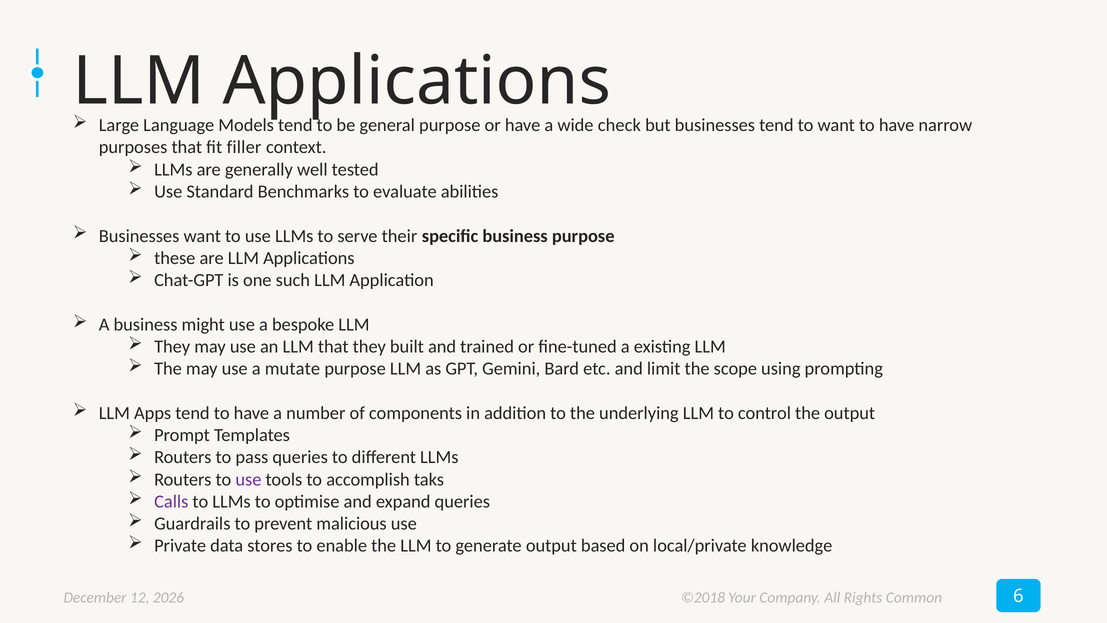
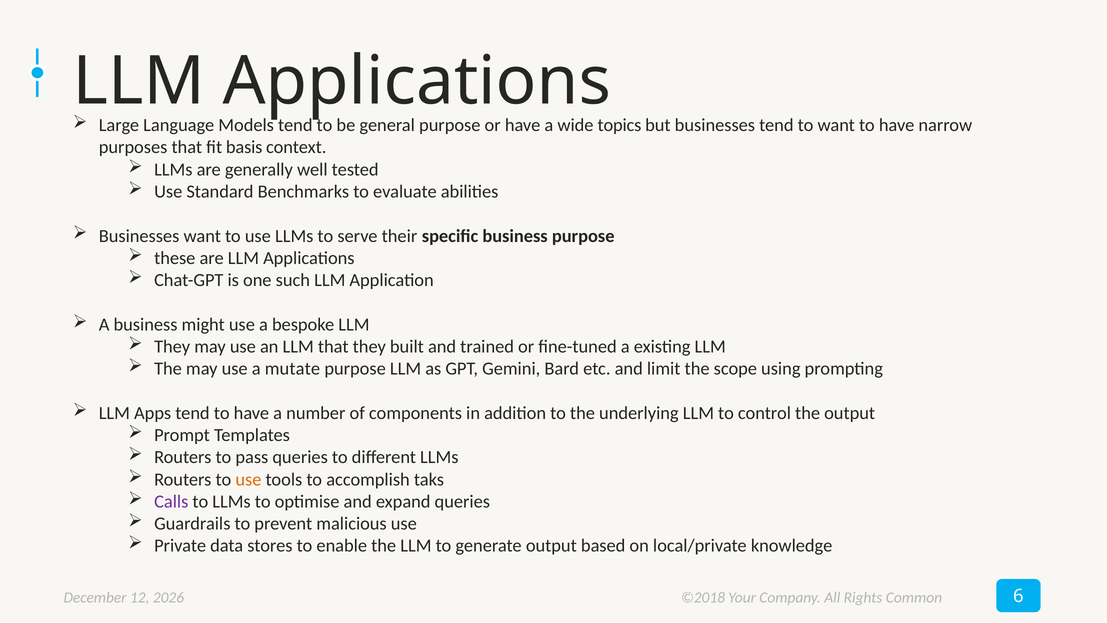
check: check -> topics
filler: filler -> basis
use at (248, 479) colour: purple -> orange
